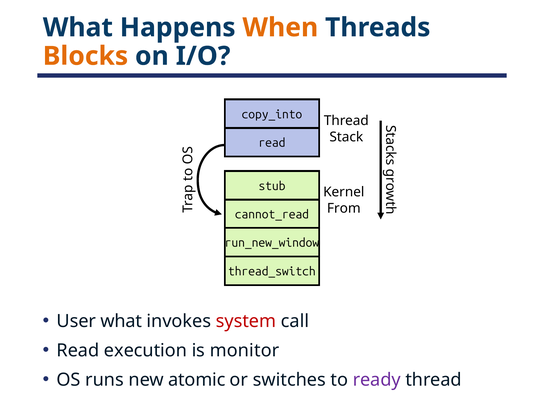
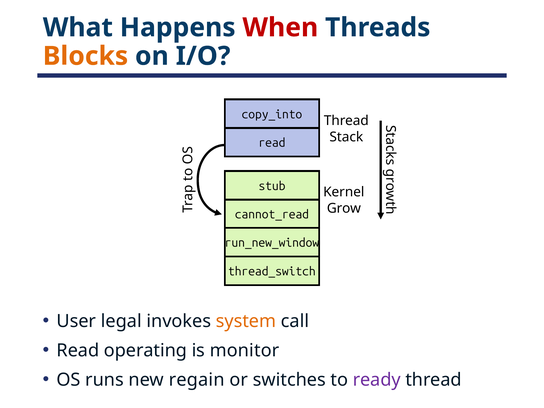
When colour: orange -> red
From: From -> Grow
User what: what -> legal
system colour: red -> orange
execution: execution -> operating
atomic: atomic -> regain
